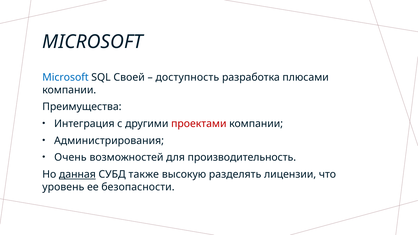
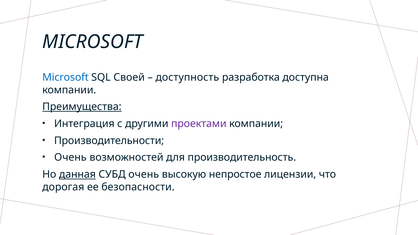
плюсами: плюсами -> доступна
Преимущества underline: none -> present
проектами colour: red -> purple
Администрирования: Администрирования -> Производительности
СУБД также: также -> очень
разделять: разделять -> непростое
уровень: уровень -> дорогая
